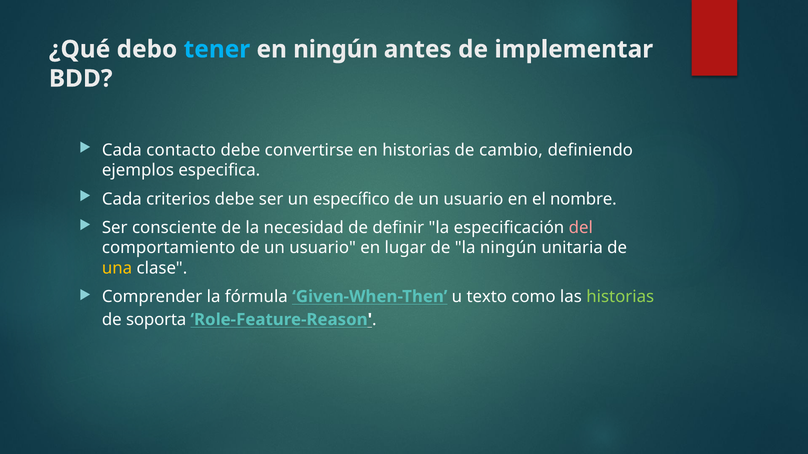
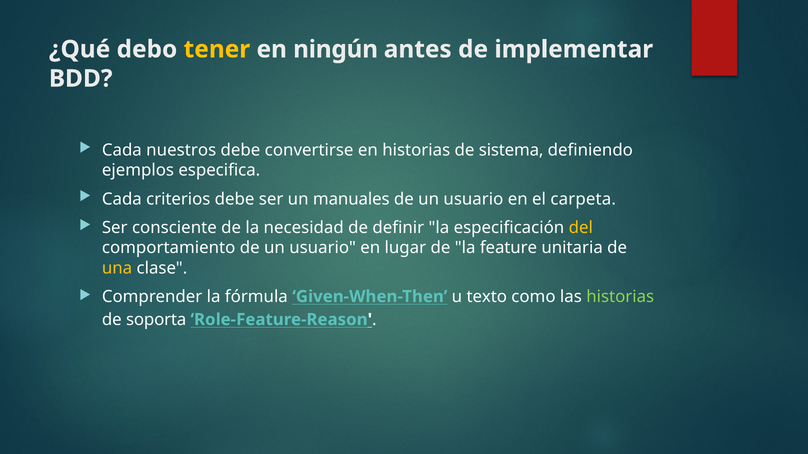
tener colour: light blue -> yellow
contacto: contacto -> nuestros
cambio: cambio -> sistema
específico: específico -> manuales
nombre: nombre -> carpeta
del colour: pink -> yellow
la ningún: ningún -> feature
